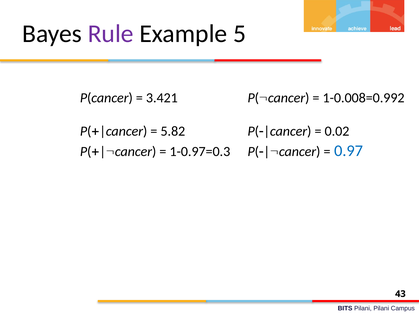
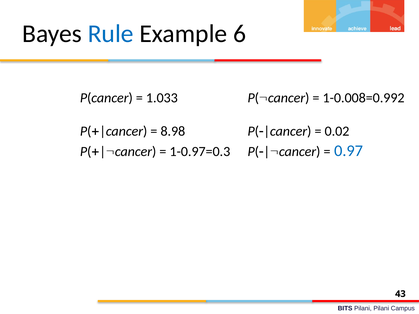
Rule colour: purple -> blue
5: 5 -> 6
3.421: 3.421 -> 1.033
5.82: 5.82 -> 8.98
